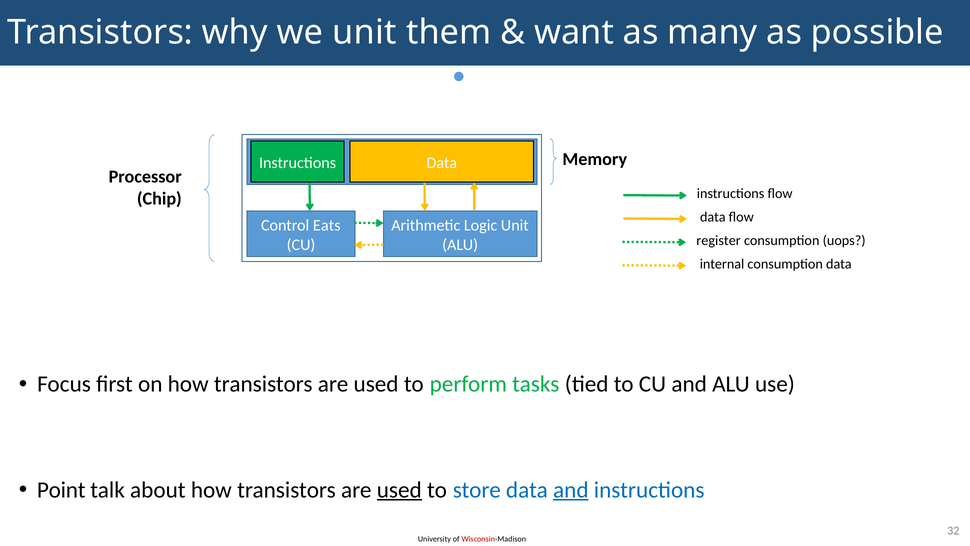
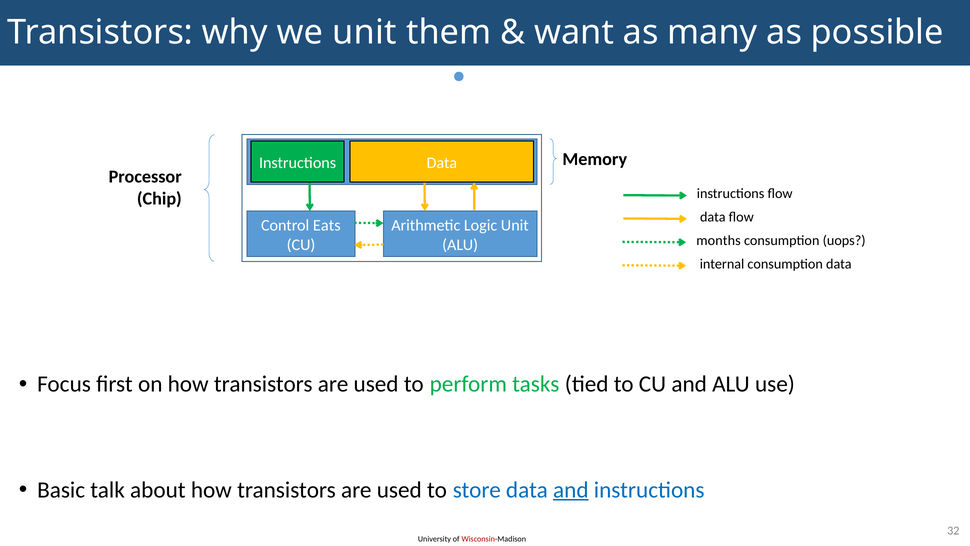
register: register -> months
Point: Point -> Basic
used at (399, 490) underline: present -> none
